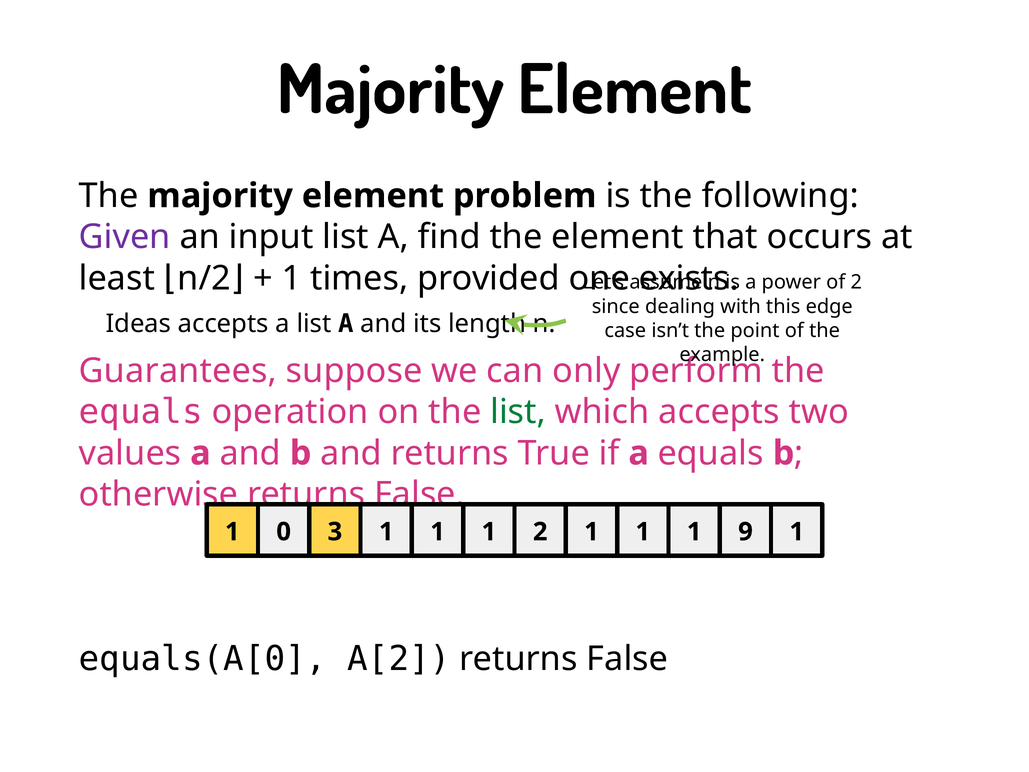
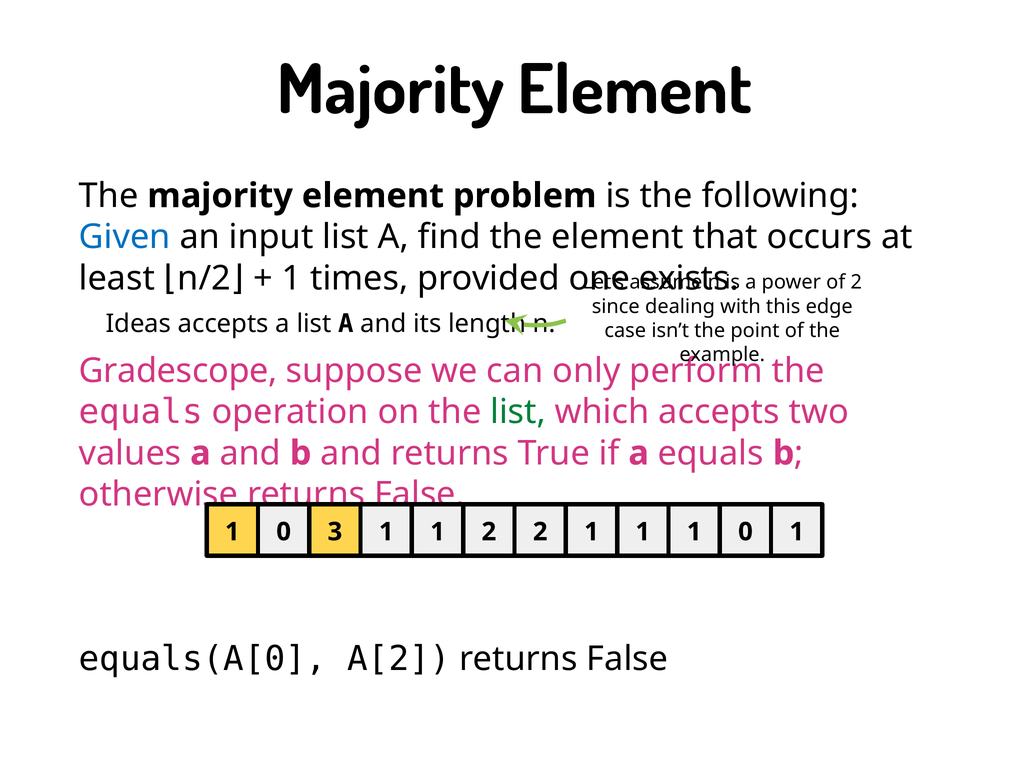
Given colour: purple -> blue
Guarantees: Guarantees -> Gradescope
3 1 1 1: 1 -> 2
1 1 9: 9 -> 0
